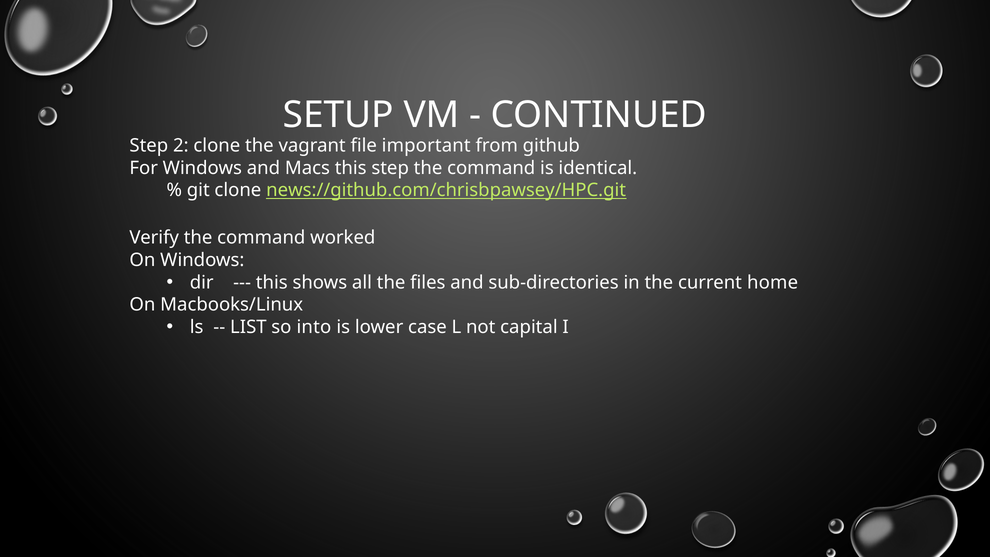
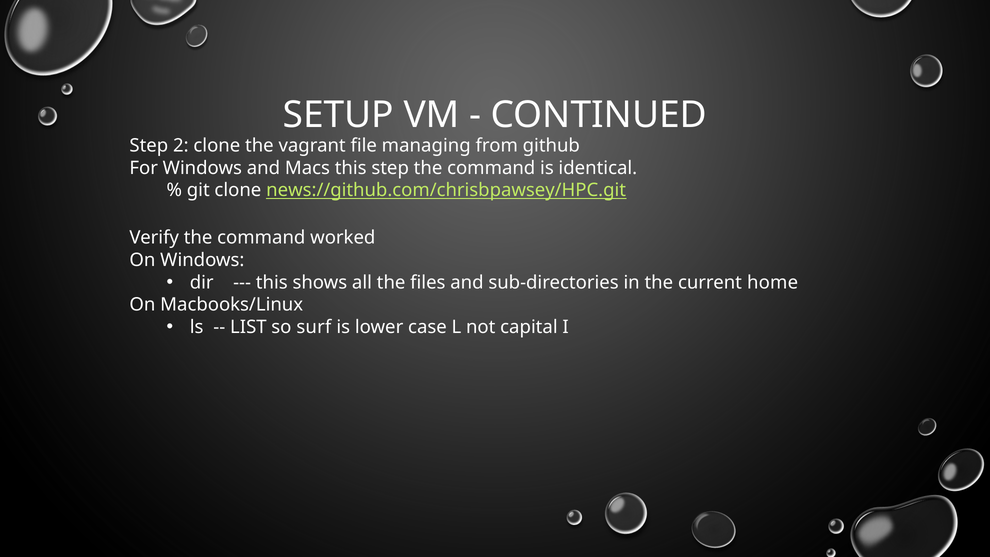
important: important -> managing
into: into -> surf
